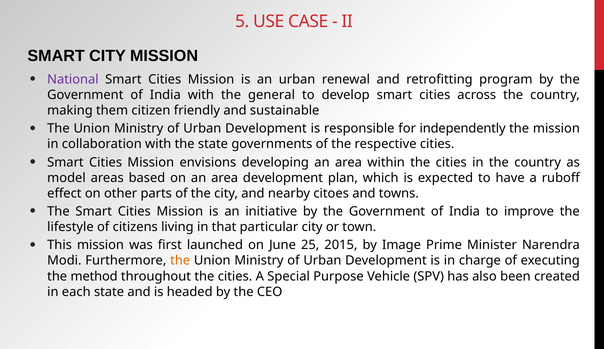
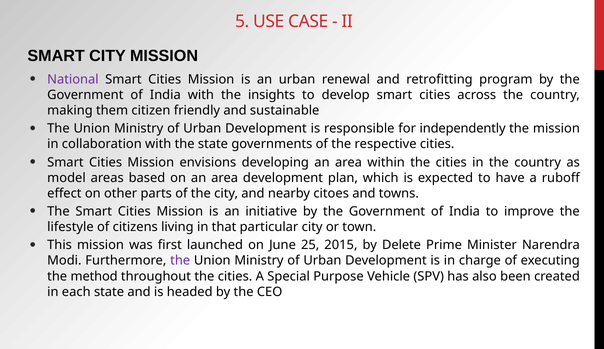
general: general -> insights
Image: Image -> Delete
the at (180, 260) colour: orange -> purple
